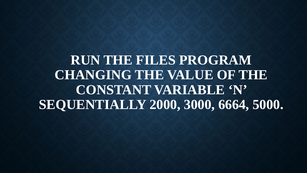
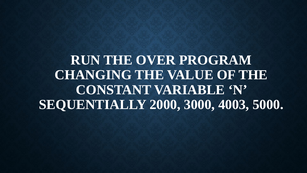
FILES: FILES -> OVER
6664: 6664 -> 4003
